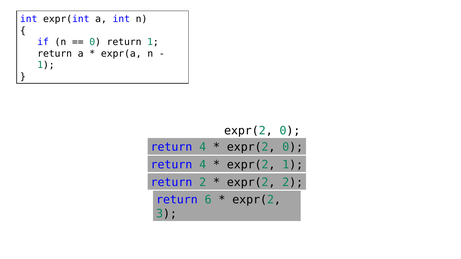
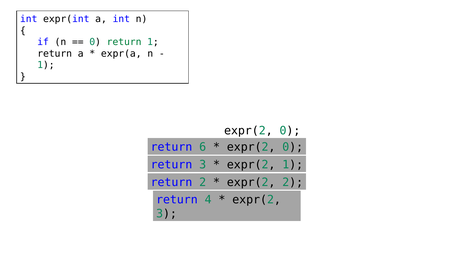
return at (124, 42) colour: black -> green
4 at (203, 147): 4 -> 6
4 at (203, 165): 4 -> 3
6: 6 -> 4
